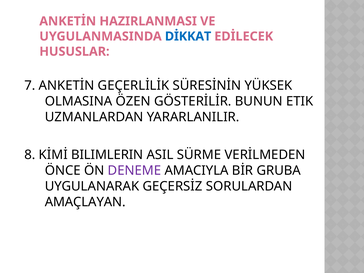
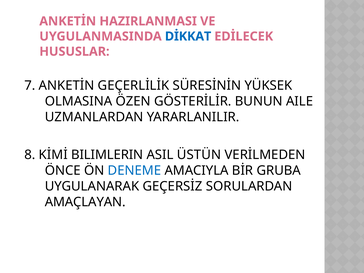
ETIK: ETIK -> AILE
SÜRME: SÜRME -> ÜSTÜN
DENEME colour: purple -> blue
